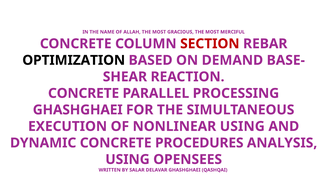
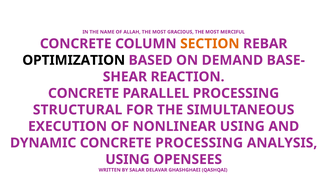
SECTION colour: red -> orange
GHASHGHAEI at (78, 110): GHASHGHAEI -> STRUCTURAL
CONCRETE PROCEDURES: PROCEDURES -> PROCESSING
